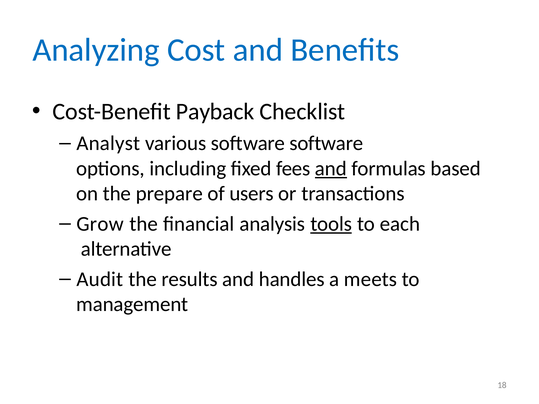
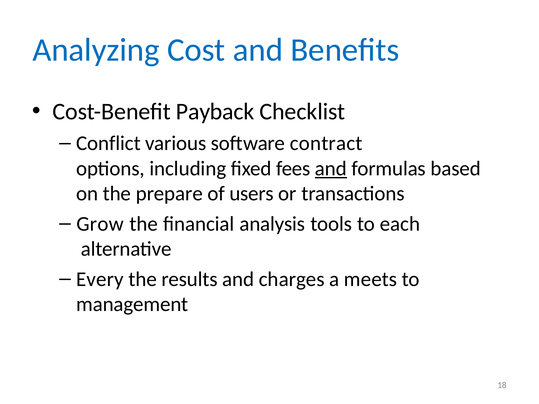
Analyst: Analyst -> Conflict
software software: software -> contract
tools underline: present -> none
Audit: Audit -> Every
handles: handles -> charges
